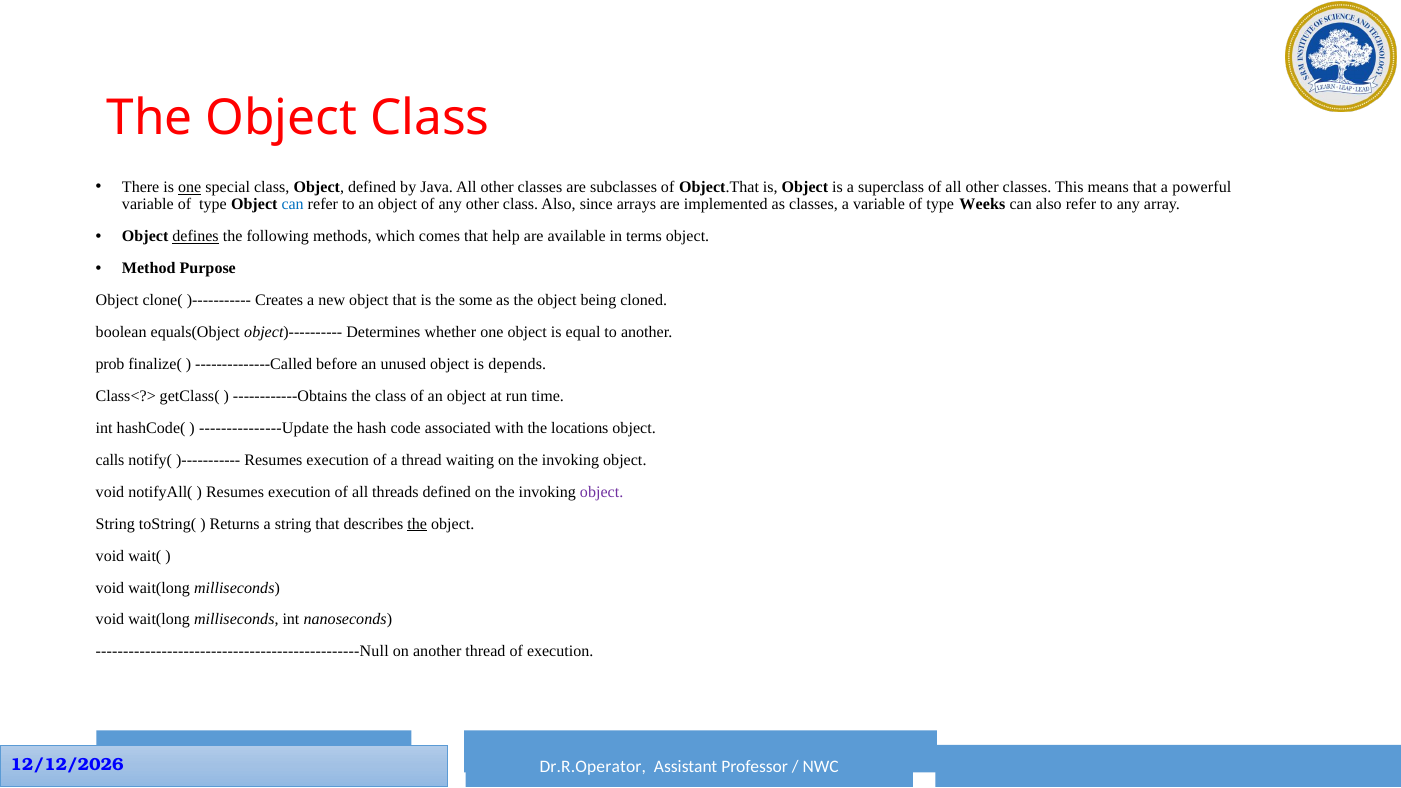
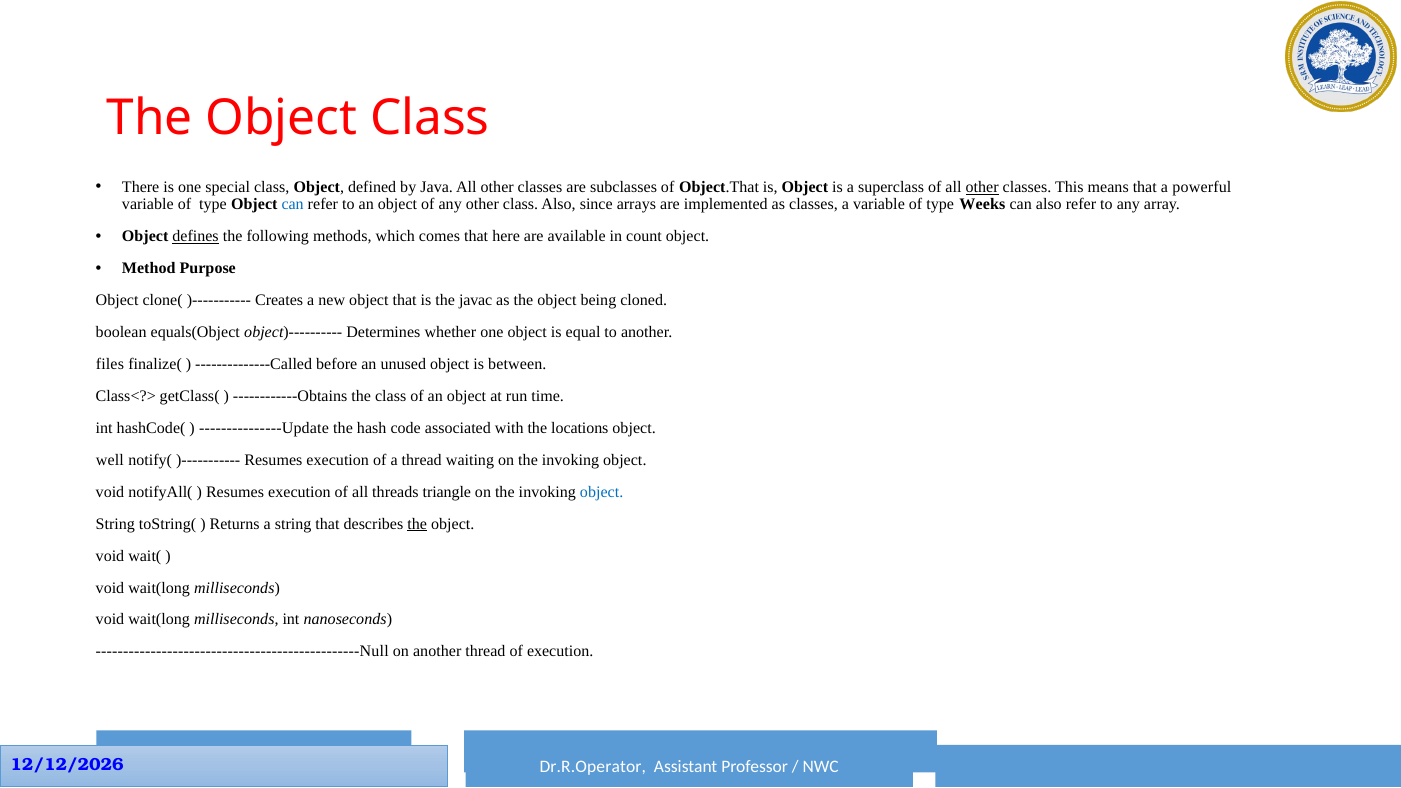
one at (190, 187) underline: present -> none
other at (982, 187) underline: none -> present
help: help -> here
terms: terms -> count
some: some -> javac
prob: prob -> files
depends: depends -> between
calls: calls -> well
threads defined: defined -> triangle
object at (602, 492) colour: purple -> blue
